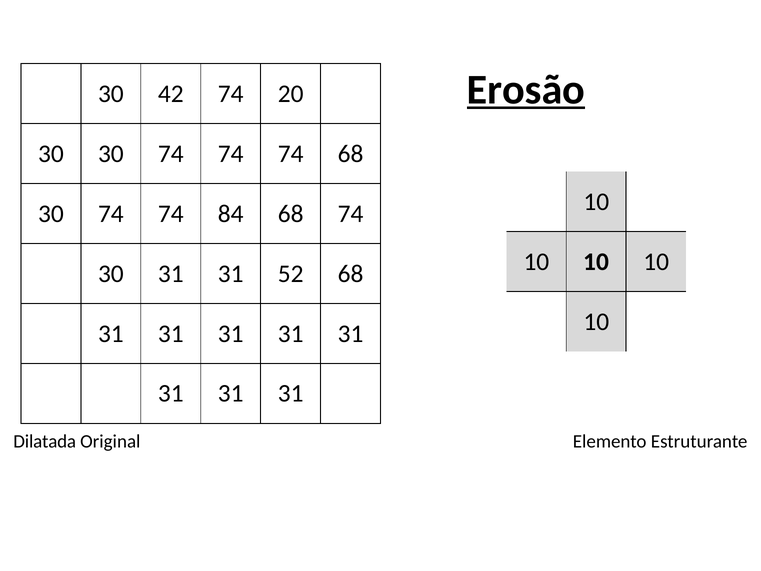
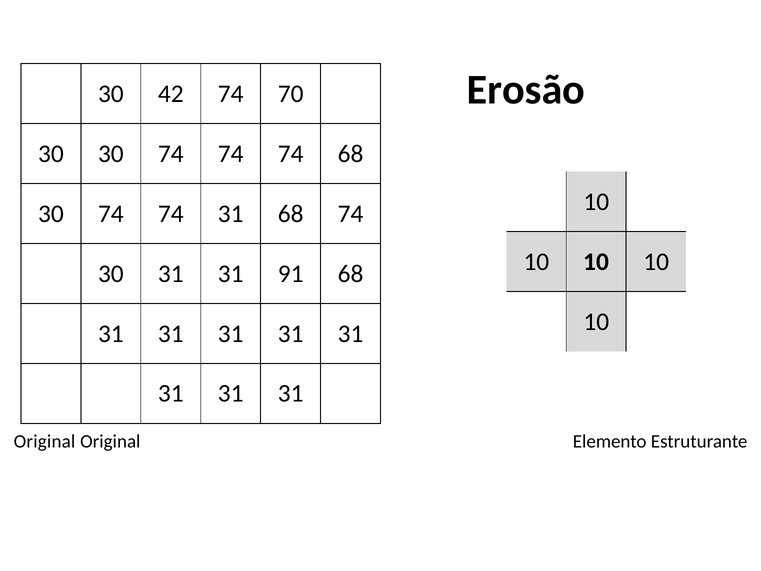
Erosão underline: present -> none
20: 20 -> 70
74 84: 84 -> 31
52: 52 -> 91
Dilatada at (45, 441): Dilatada -> Original
